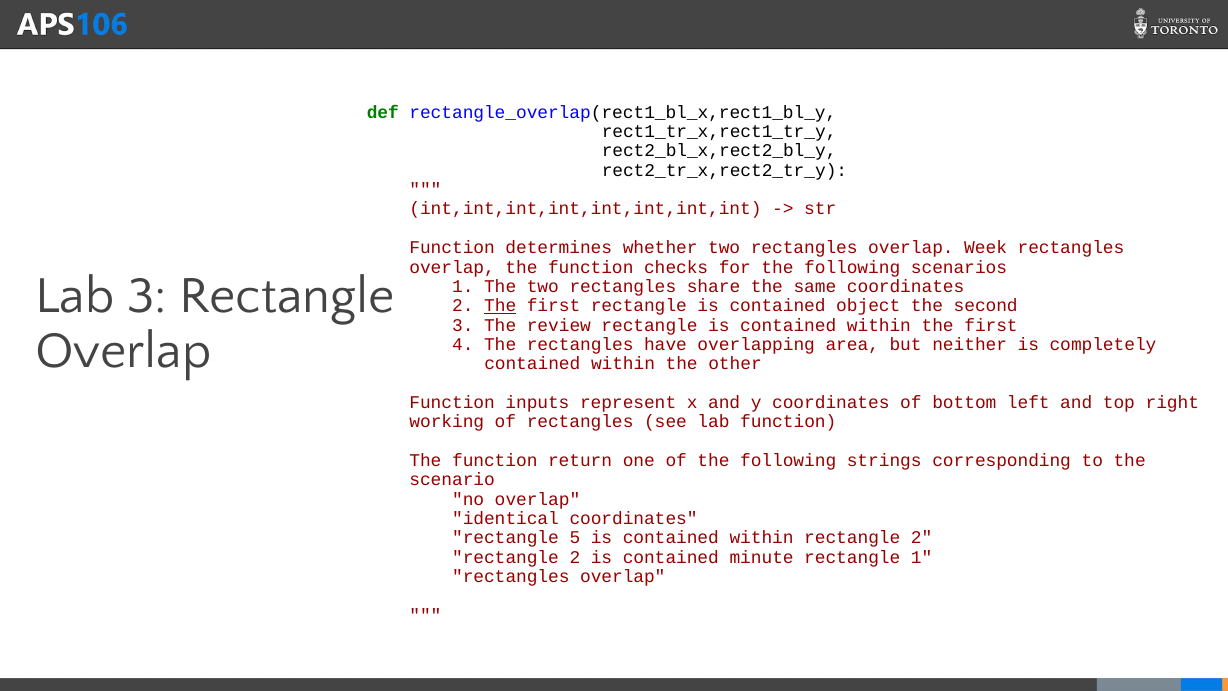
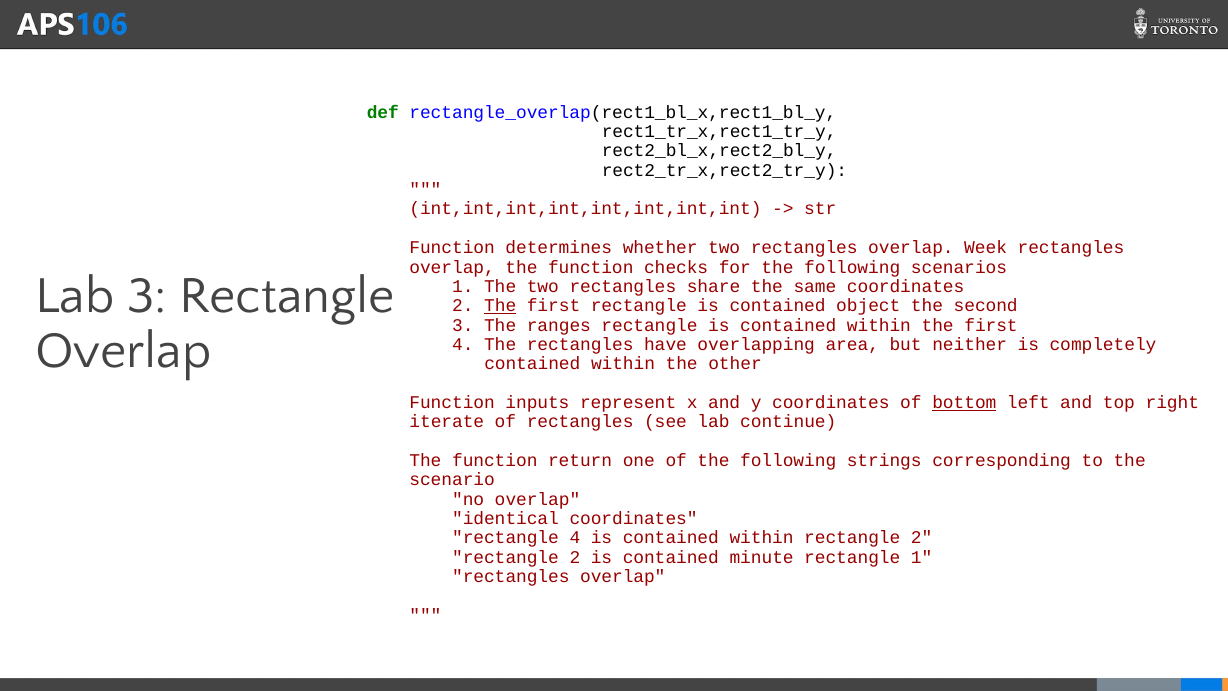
review: review -> ranges
bottom underline: none -> present
working: working -> iterate
lab function: function -> continue
rectangle 5: 5 -> 4
